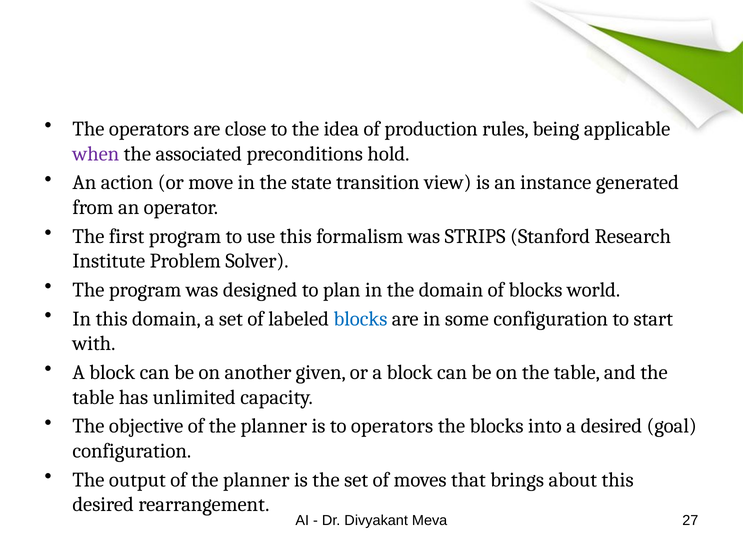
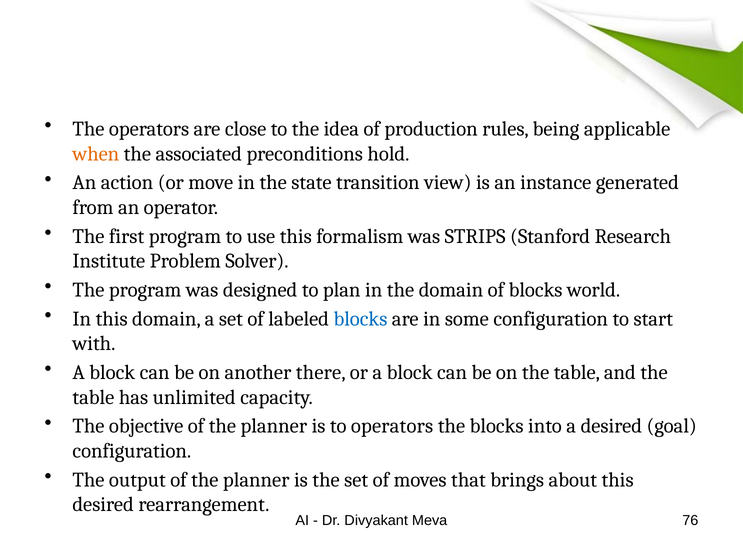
when colour: purple -> orange
given: given -> there
27: 27 -> 76
